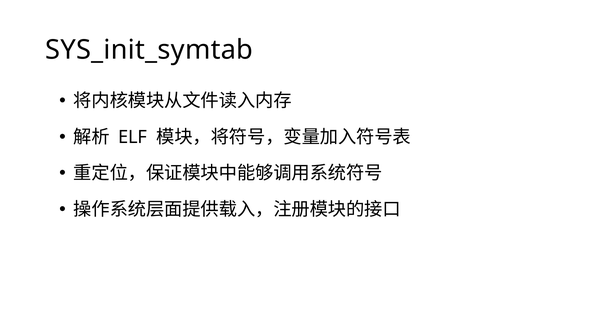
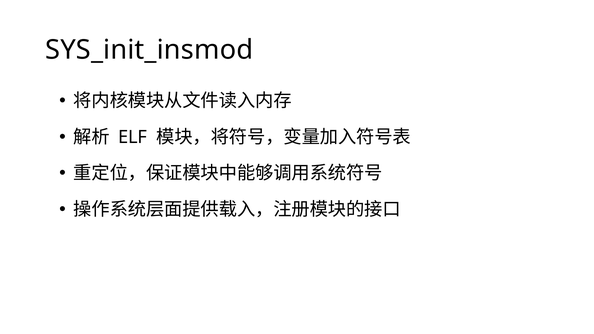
SYS_init_symtab: SYS_init_symtab -> SYS_init_insmod
